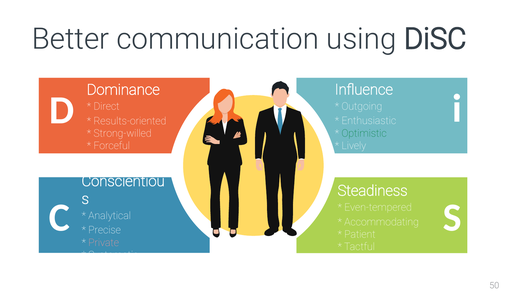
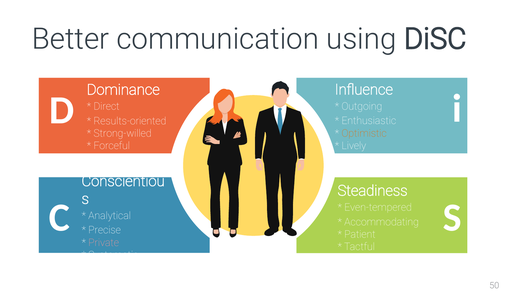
Optimistic colour: green -> orange
